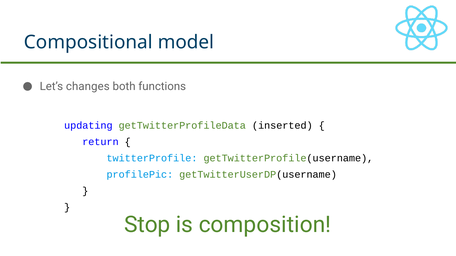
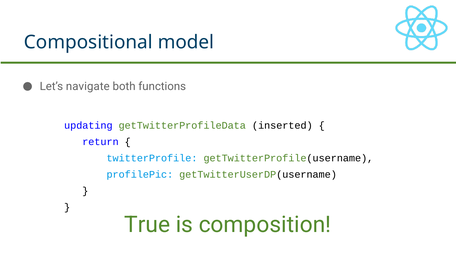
changes: changes -> navigate
Stop: Stop -> True
